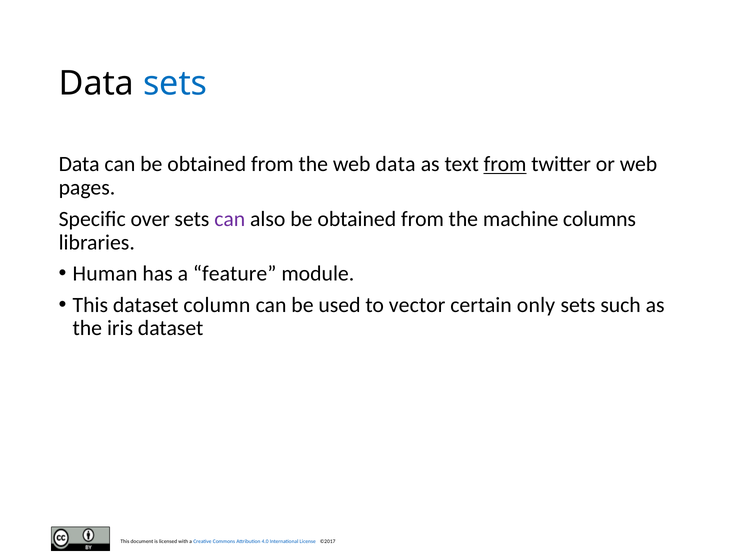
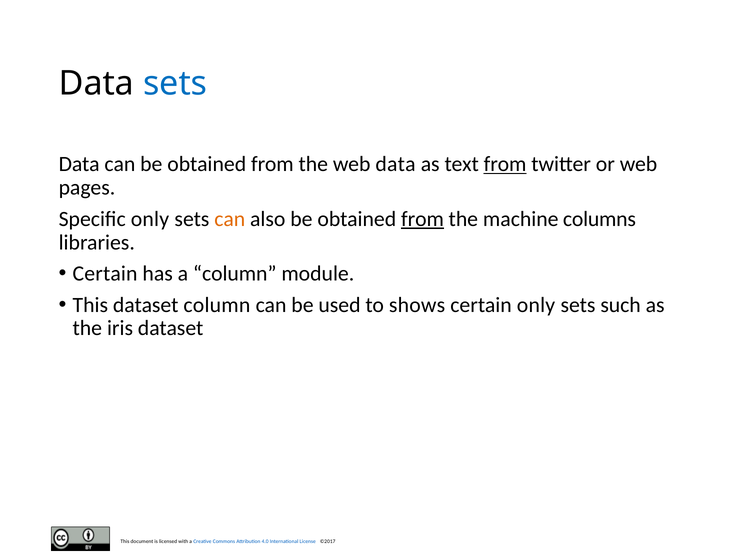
Specific over: over -> only
can at (230, 219) colour: purple -> orange
from at (422, 219) underline: none -> present
Human at (105, 273): Human -> Certain
a feature: feature -> column
vector: vector -> shows
